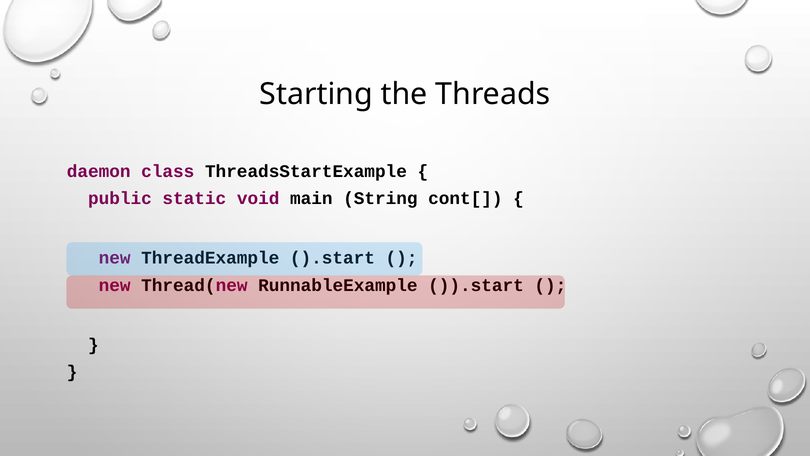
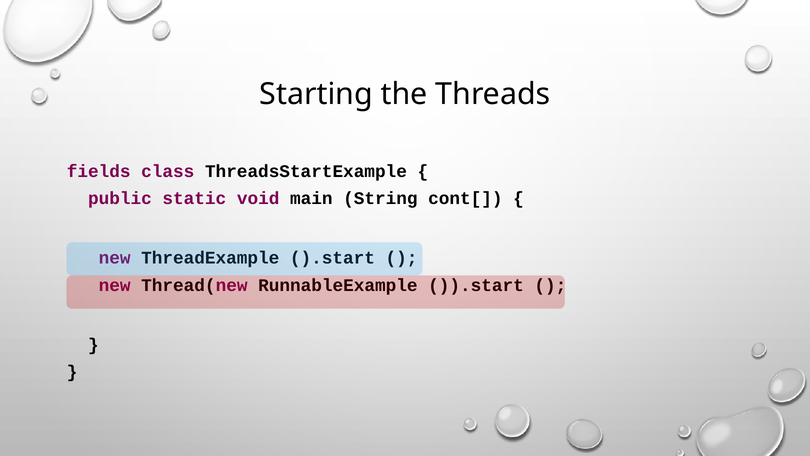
daemon: daemon -> fields
